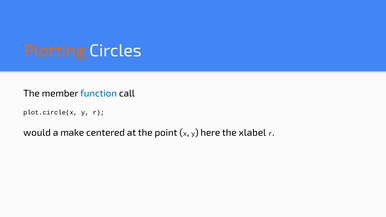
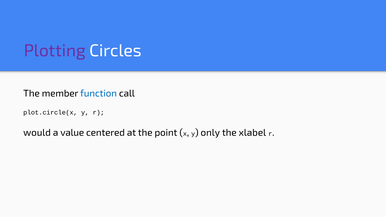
Plotting colour: orange -> purple
make: make -> value
here: here -> only
